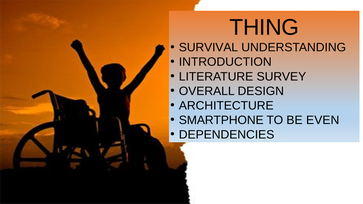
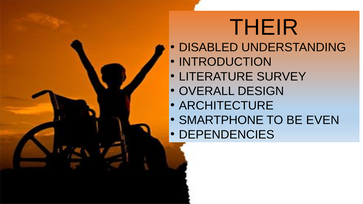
THING: THING -> THEIR
SURVIVAL: SURVIVAL -> DISABLED
